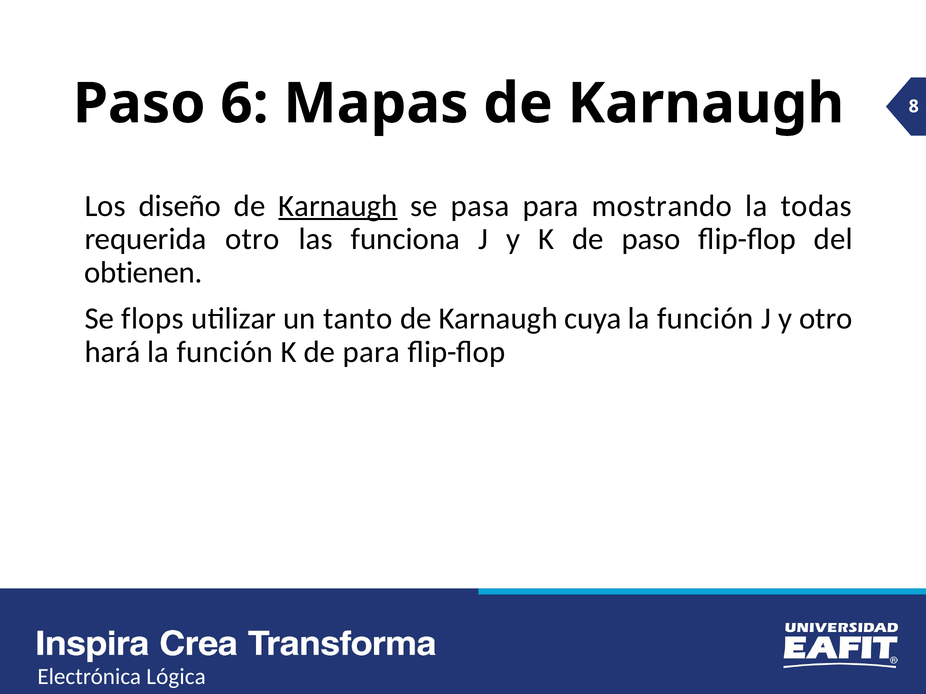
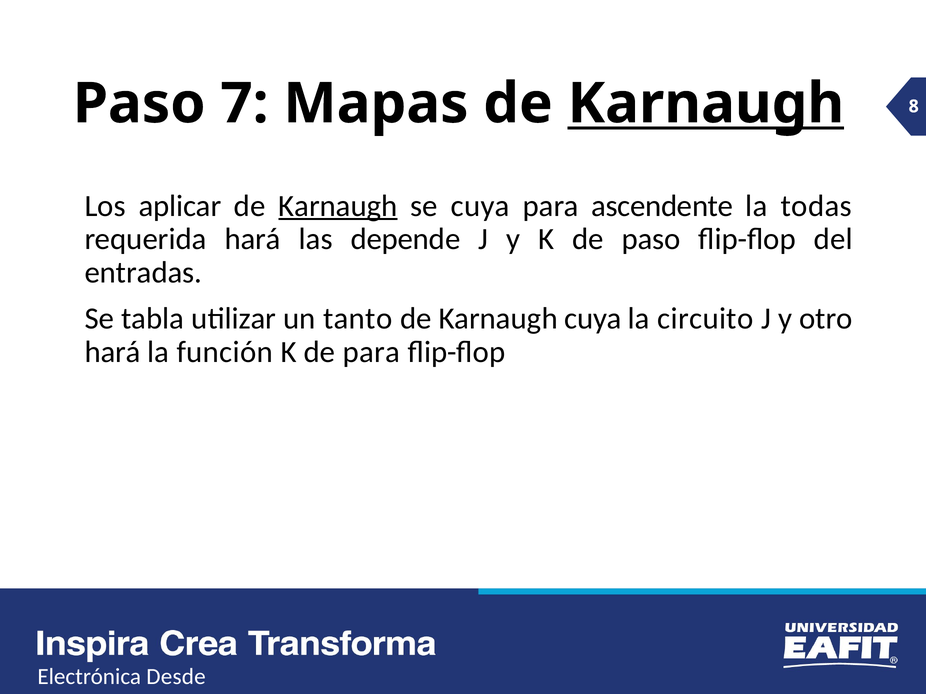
6: 6 -> 7
Karnaugh at (706, 104) underline: none -> present
diseño: diseño -> aplicar
se pasa: pasa -> cuya
mostrando: mostrando -> ascendente
requerida otro: otro -> hará
funciona: funciona -> depende
obtienen: obtienen -> entradas
flops: flops -> tabla
función at (705, 319): función -> circuito
Lógica: Lógica -> Desde
